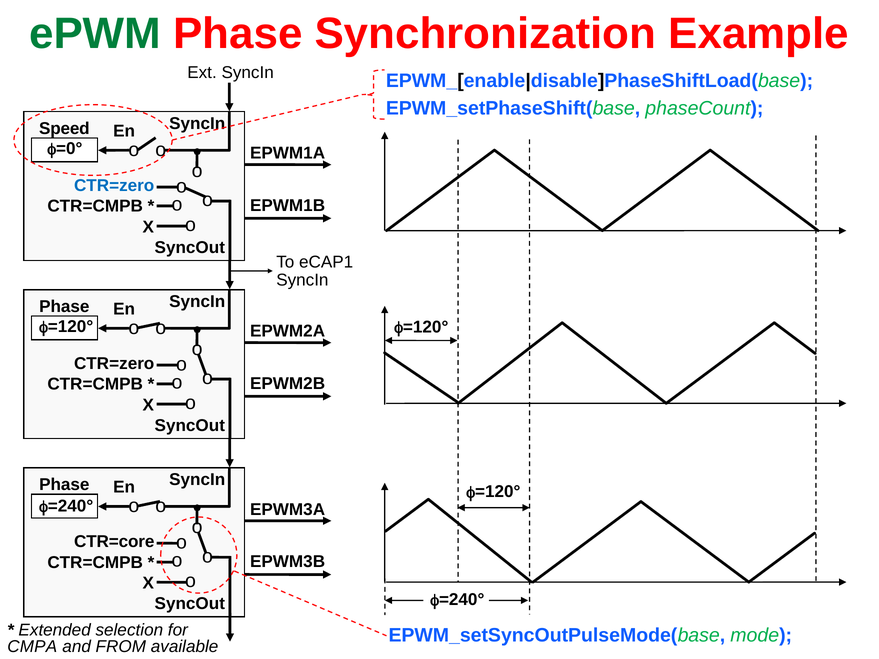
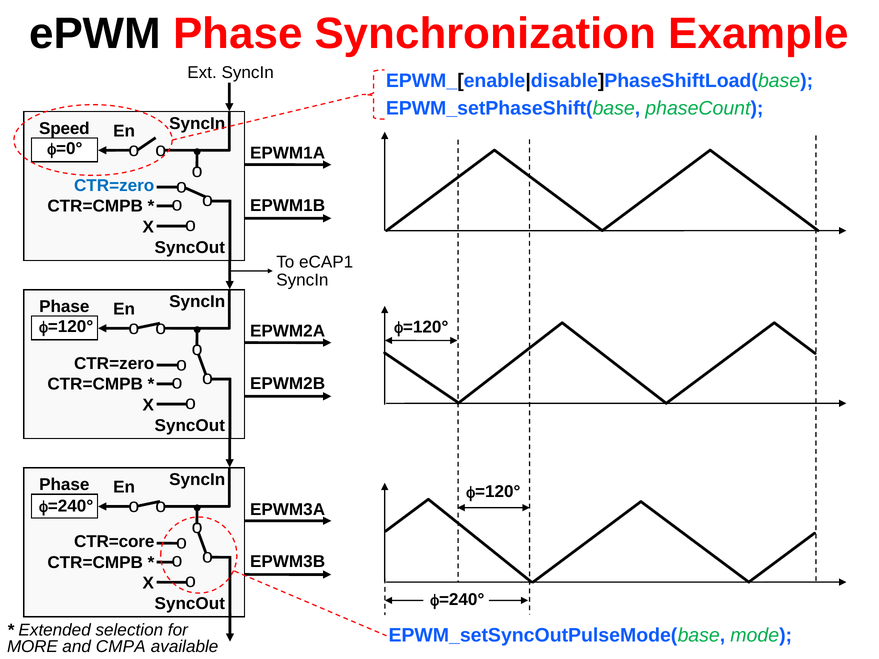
ePWM colour: green -> black
CMPA: CMPA -> MORE
FROM: FROM -> CMPA
